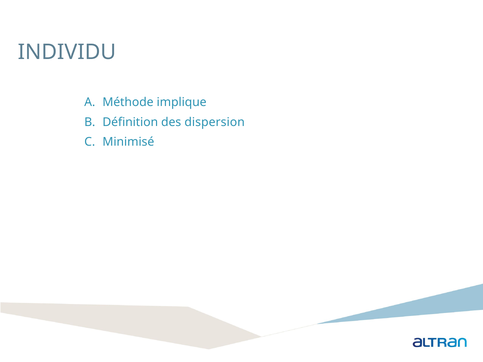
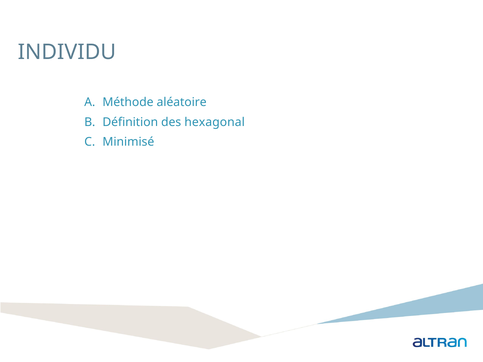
implique: implique -> aléatoire
dispersion: dispersion -> hexagonal
